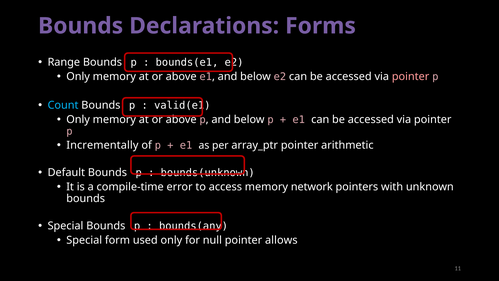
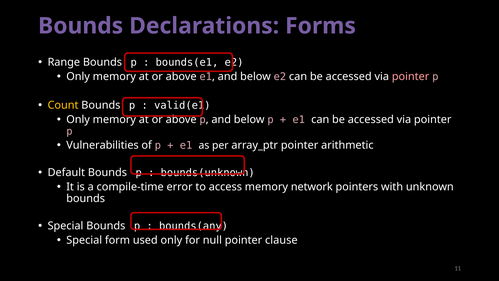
Count colour: light blue -> yellow
Incrementally: Incrementally -> Vulnerabilities
allows: allows -> clause
